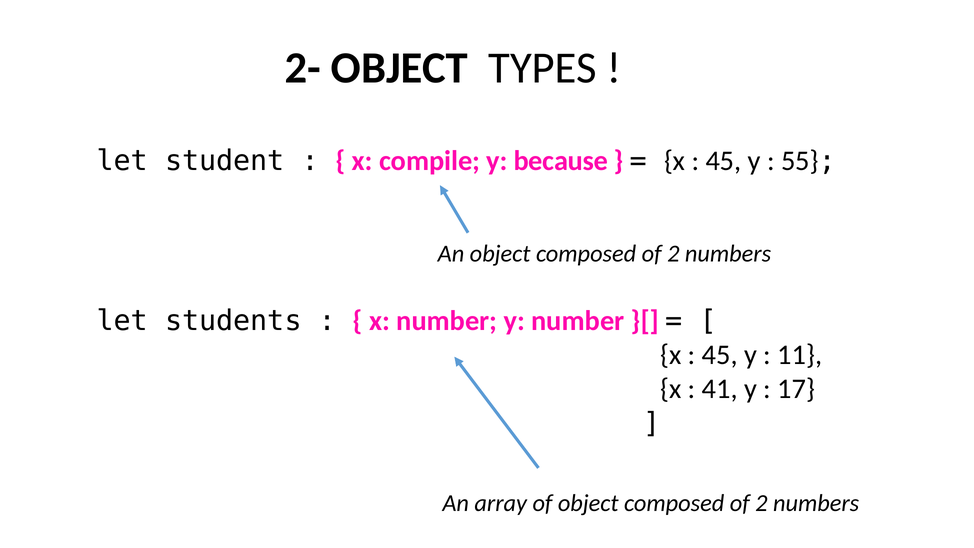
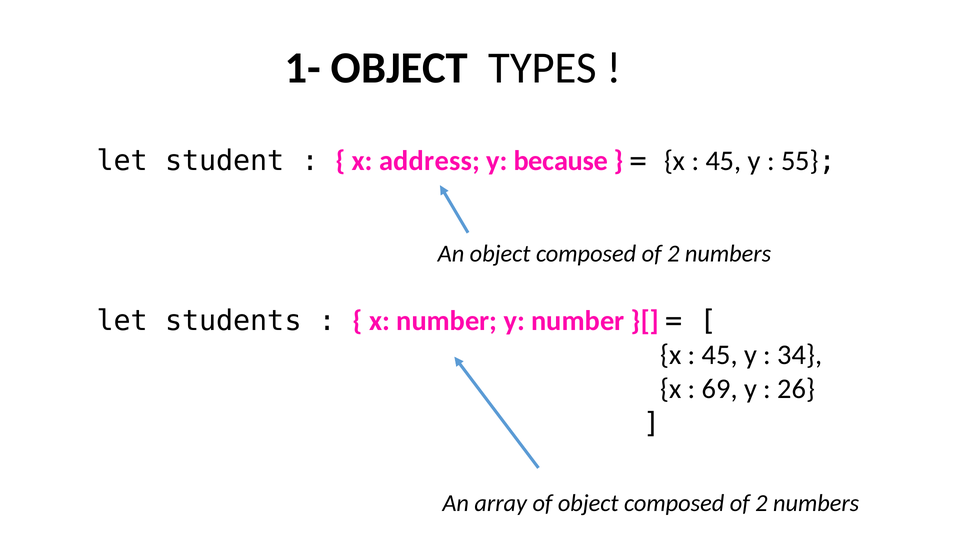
2-: 2- -> 1-
compile: compile -> address
11: 11 -> 34
41: 41 -> 69
17: 17 -> 26
